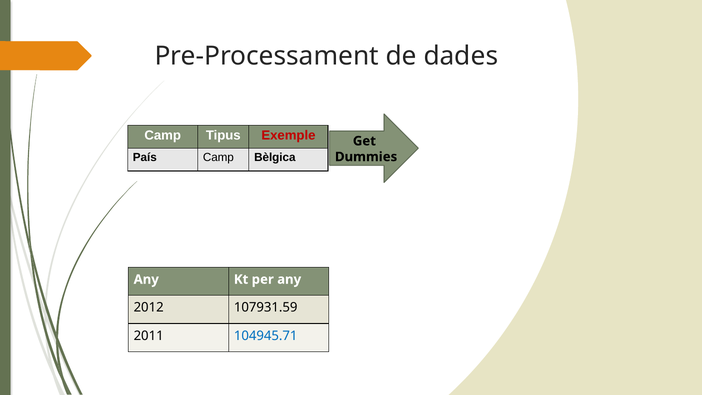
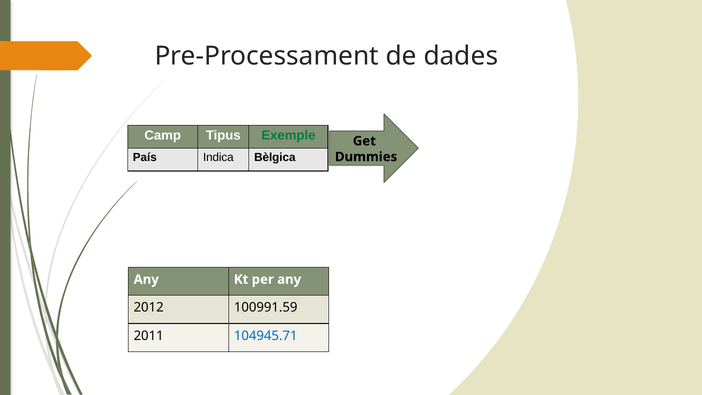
Exemple colour: red -> green
País Camp: Camp -> Indica
107931.59: 107931.59 -> 100991.59
